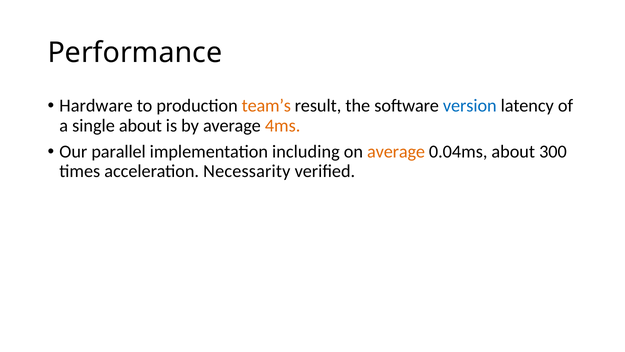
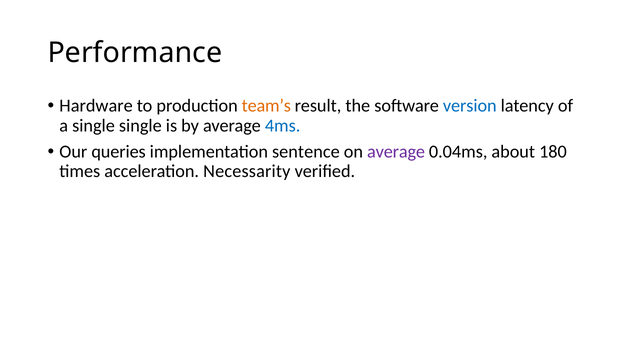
single about: about -> single
4ms colour: orange -> blue
parallel: parallel -> queries
including: including -> sentence
average at (396, 152) colour: orange -> purple
300: 300 -> 180
